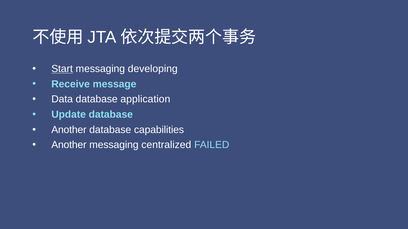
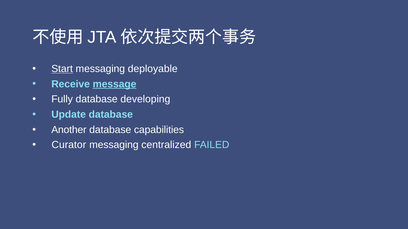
developing: developing -> deployable
message underline: none -> present
Data: Data -> Fully
application: application -> developing
Another at (69, 145): Another -> Curator
